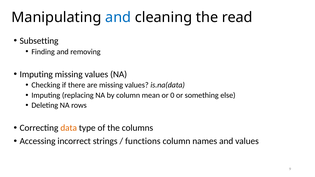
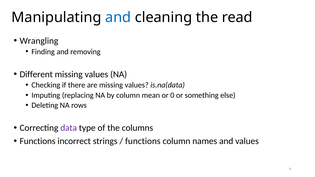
Subsetting: Subsetting -> Wrangling
Imputing at (36, 74): Imputing -> Different
data colour: orange -> purple
Accessing at (38, 141): Accessing -> Functions
